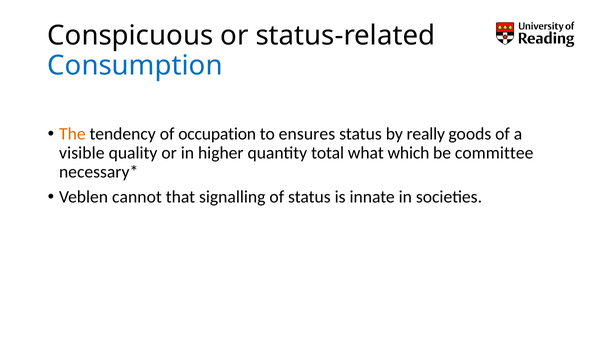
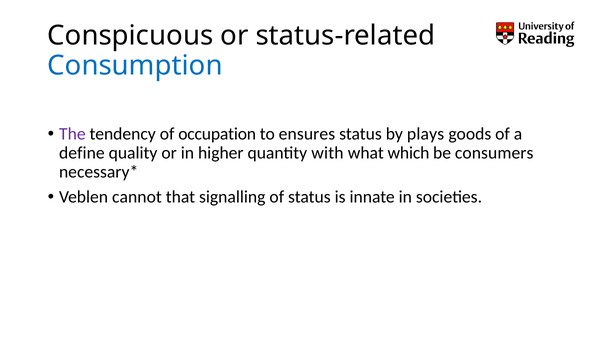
The colour: orange -> purple
really: really -> plays
visible: visible -> define
total: total -> with
committee: committee -> consumers
